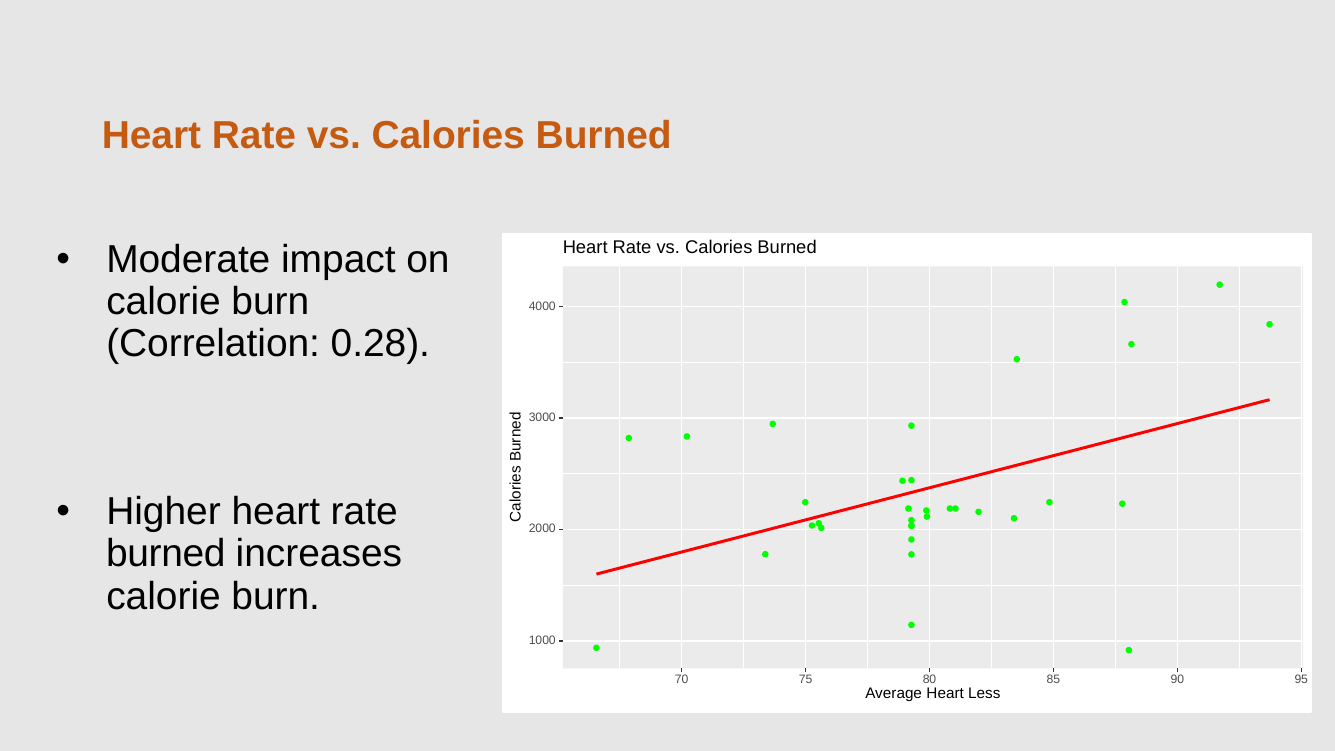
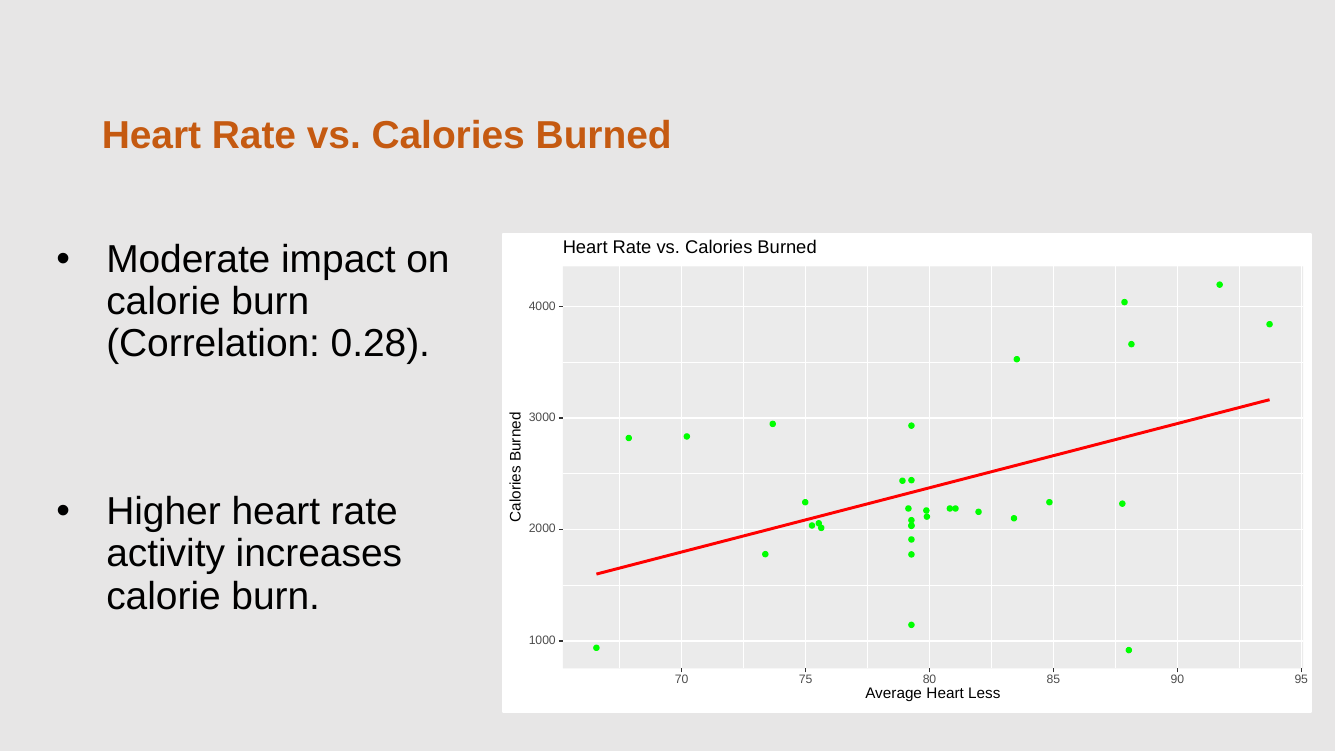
burned at (166, 554): burned -> activity
